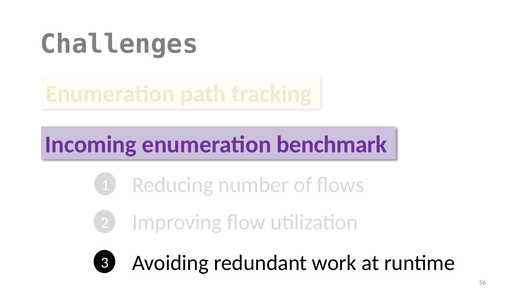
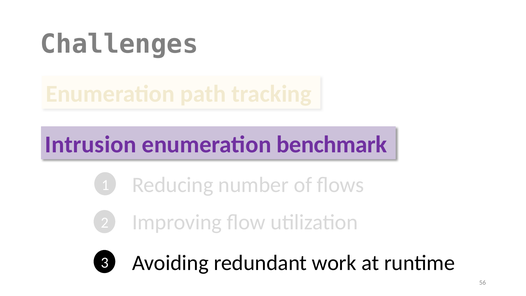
Incoming: Incoming -> Intrusion
